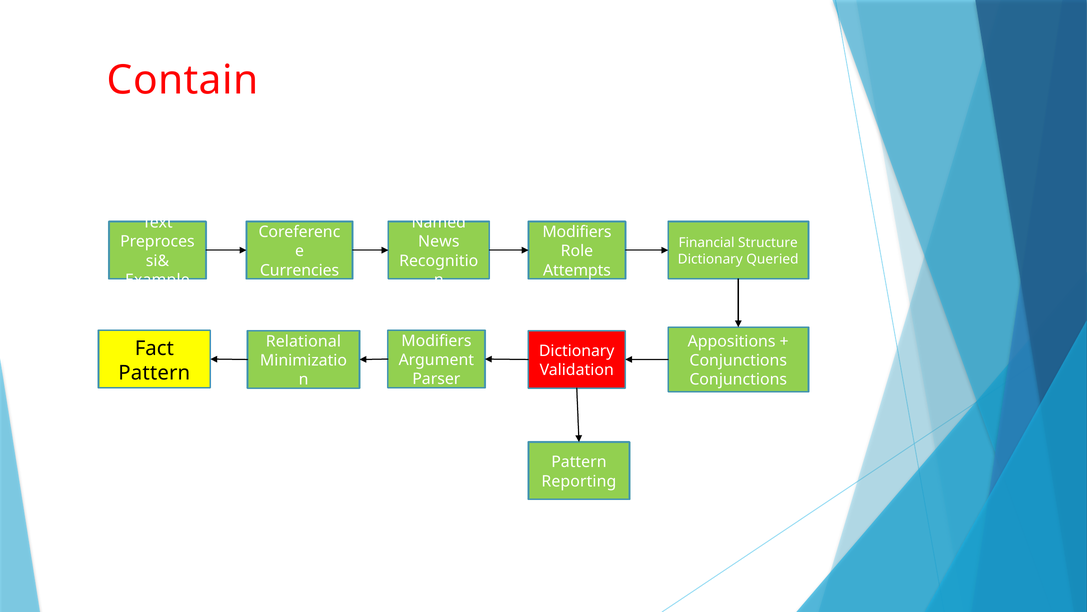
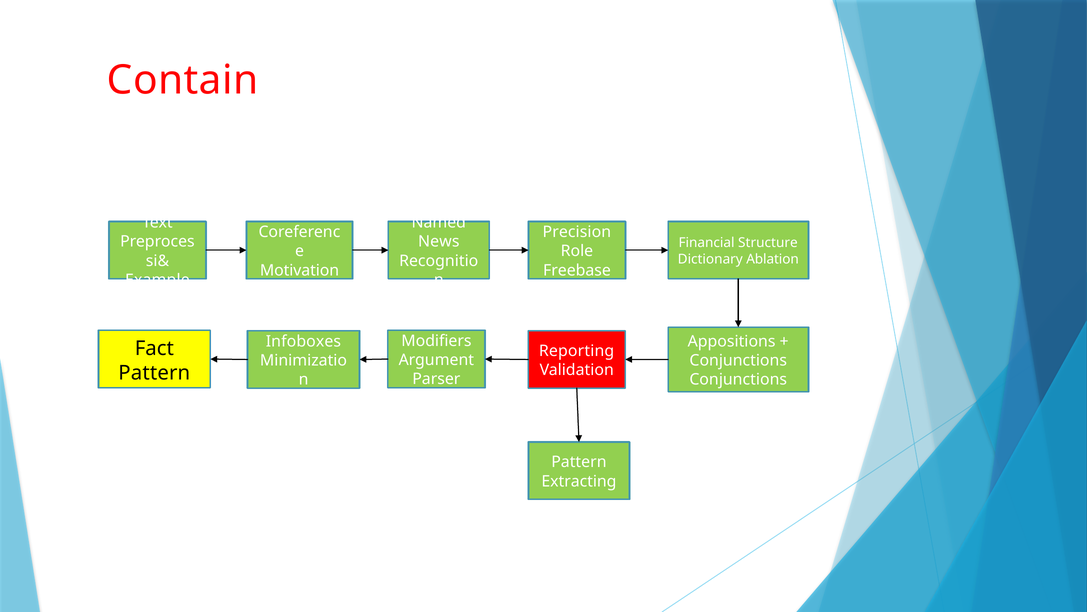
Modifiers at (577, 232): Modifiers -> Precision
Queried: Queried -> Ablation
Currencies: Currencies -> Motivation
Attempts: Attempts -> Freebase
Relational: Relational -> Infoboxes
Dictionary at (577, 351): Dictionary -> Reporting
Reporting: Reporting -> Extracting
